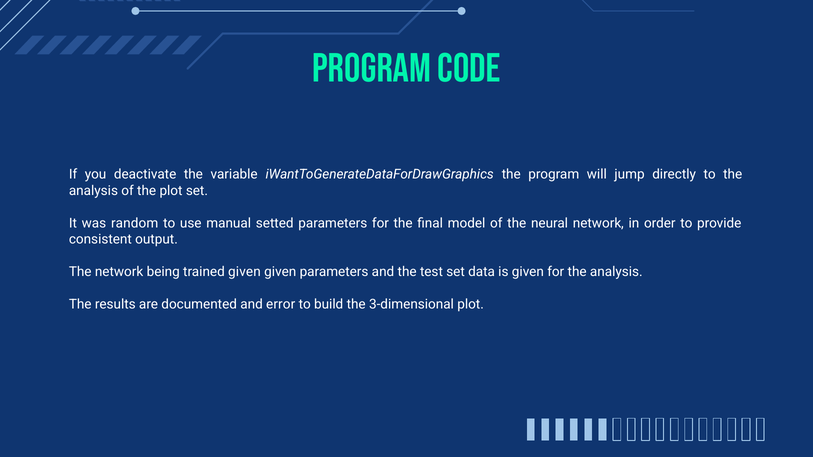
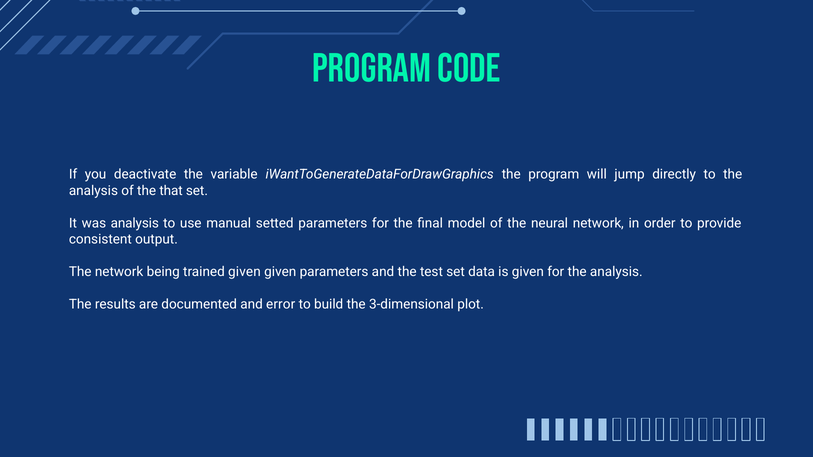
the plot: plot -> that
was random: random -> analysis
